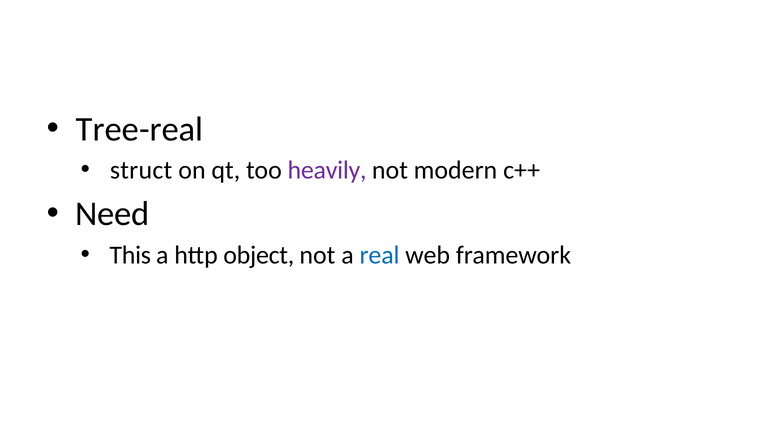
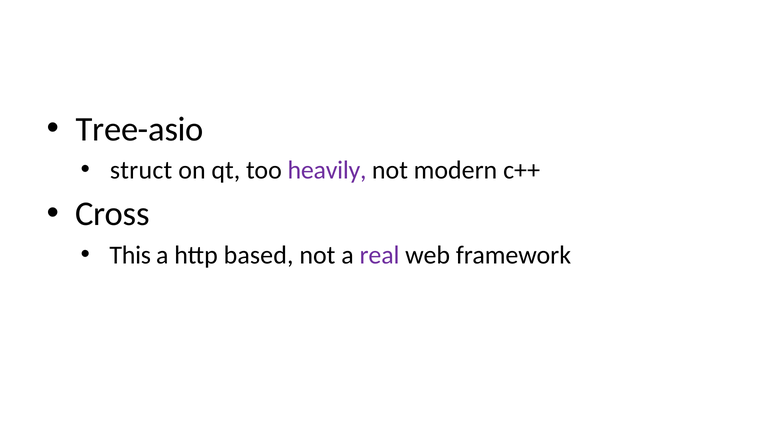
Tree-real: Tree-real -> Tree-asio
Need: Need -> Cross
object: object -> based
real colour: blue -> purple
